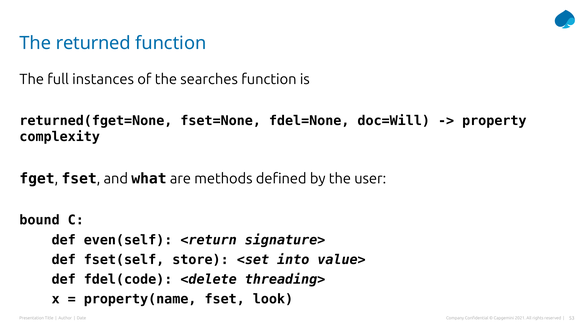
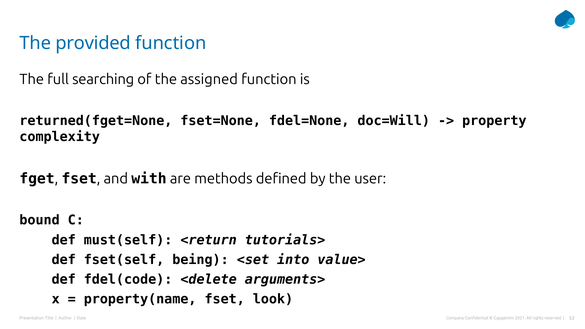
returned: returned -> provided
instances: instances -> searching
searches: searches -> assigned
what: what -> with
even(self: even(self -> must(self
signature>: signature> -> tutorials>
store: store -> being
threading>: threading> -> arguments>
